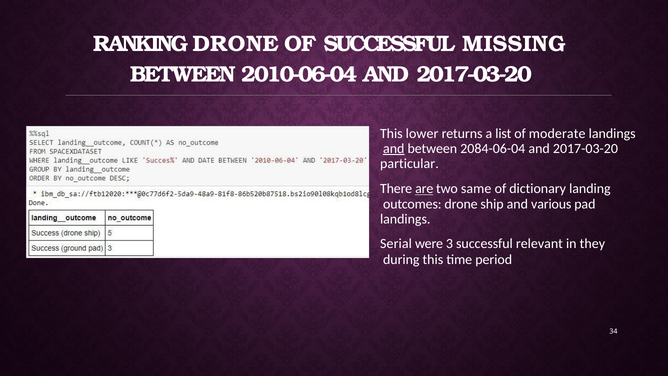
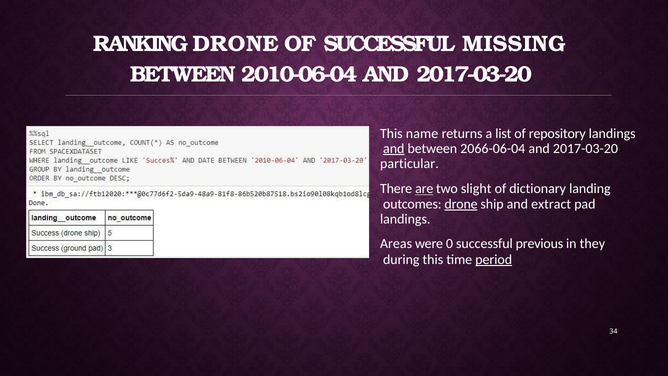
lower: lower -> name
moderate: moderate -> repository
2084-06-04: 2084-06-04 -> 2066-06-04
same: same -> slight
drone at (461, 204) underline: none -> present
various: various -> extract
Serial: Serial -> Areas
3: 3 -> 0
relevant: relevant -> previous
period underline: none -> present
